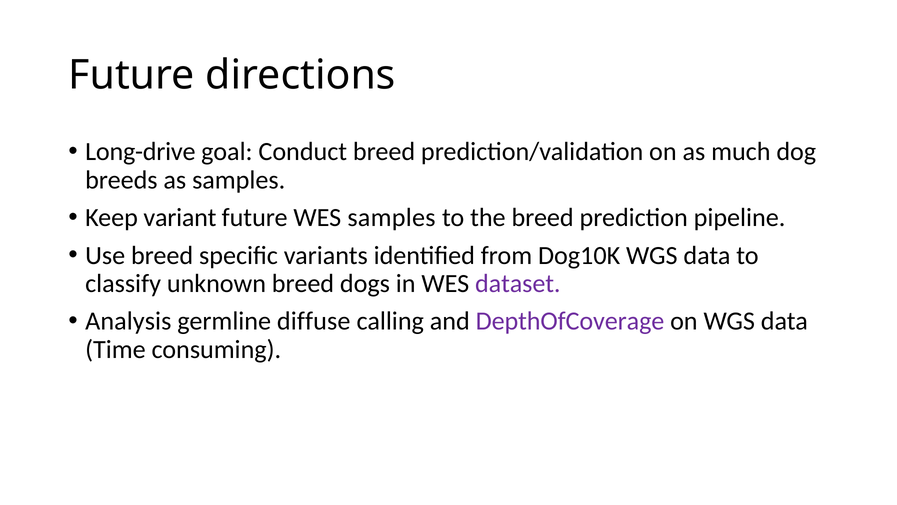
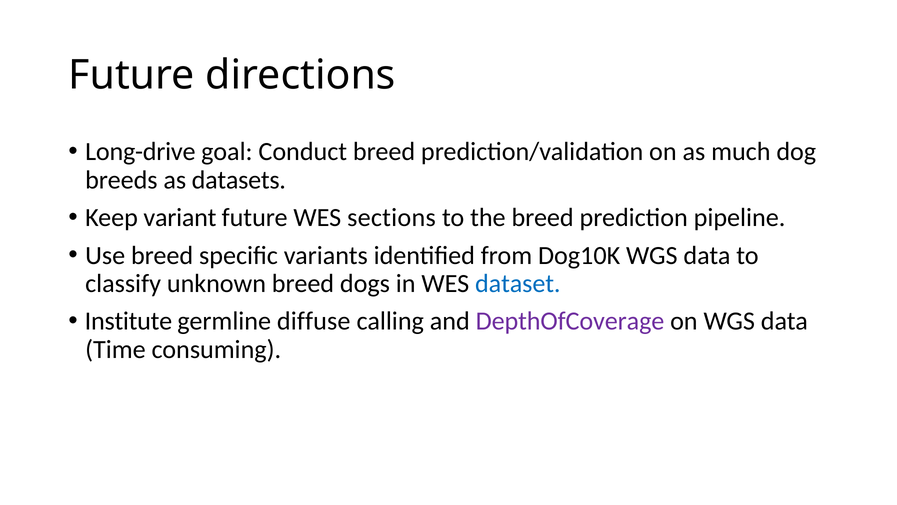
as samples: samples -> datasets
WES samples: samples -> sections
dataset colour: purple -> blue
Analysis: Analysis -> Institute
